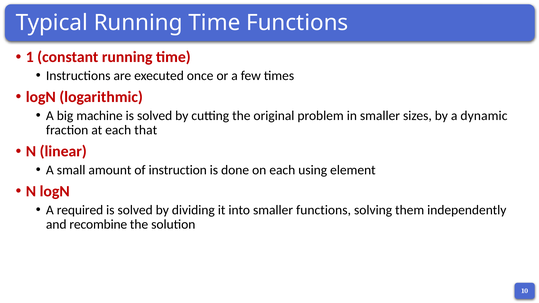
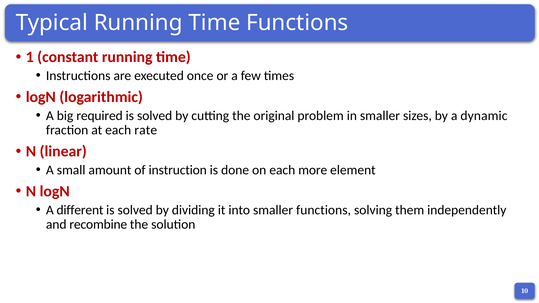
machine: machine -> required
that: that -> rate
using: using -> more
required: required -> different
